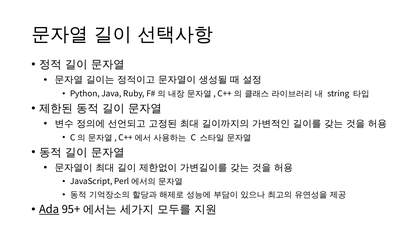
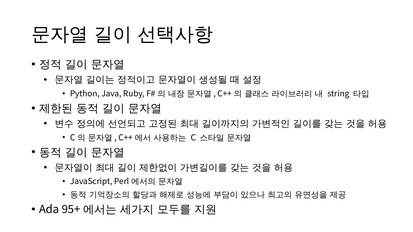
Ada underline: present -> none
